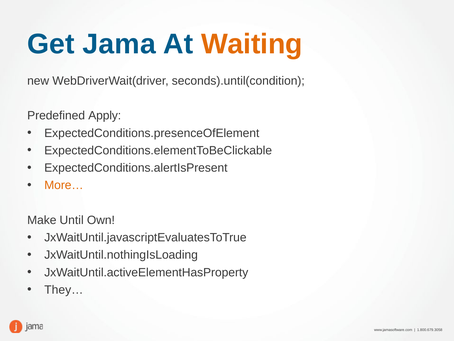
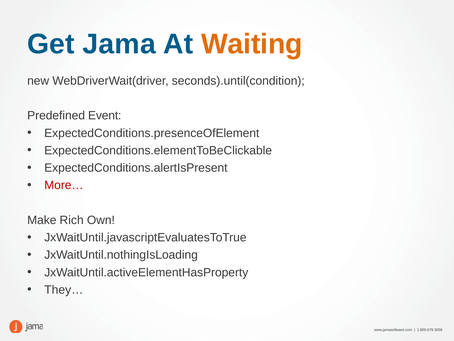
Apply: Apply -> Event
More… colour: orange -> red
Until: Until -> Rich
